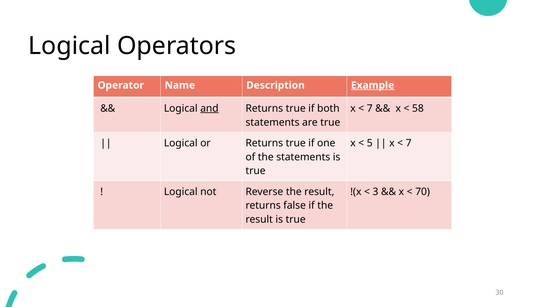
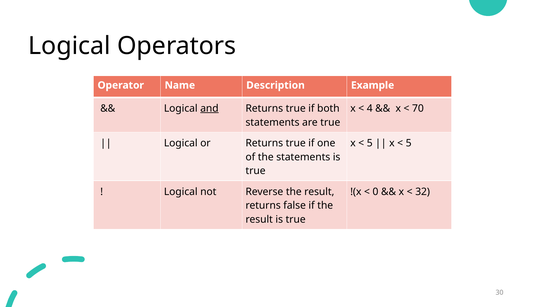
Example underline: present -> none
7 at (370, 108): 7 -> 4
58: 58 -> 70
7 at (409, 143): 7 -> 5
3: 3 -> 0
70: 70 -> 32
